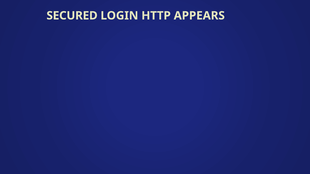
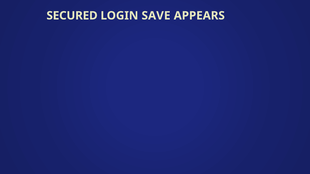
HTTP: HTTP -> SAVE
